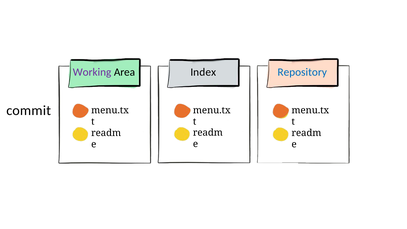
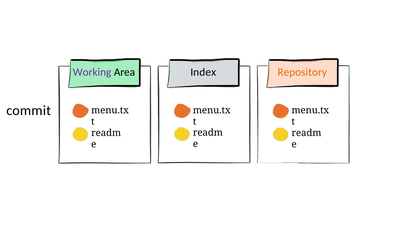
Repository colour: blue -> orange
